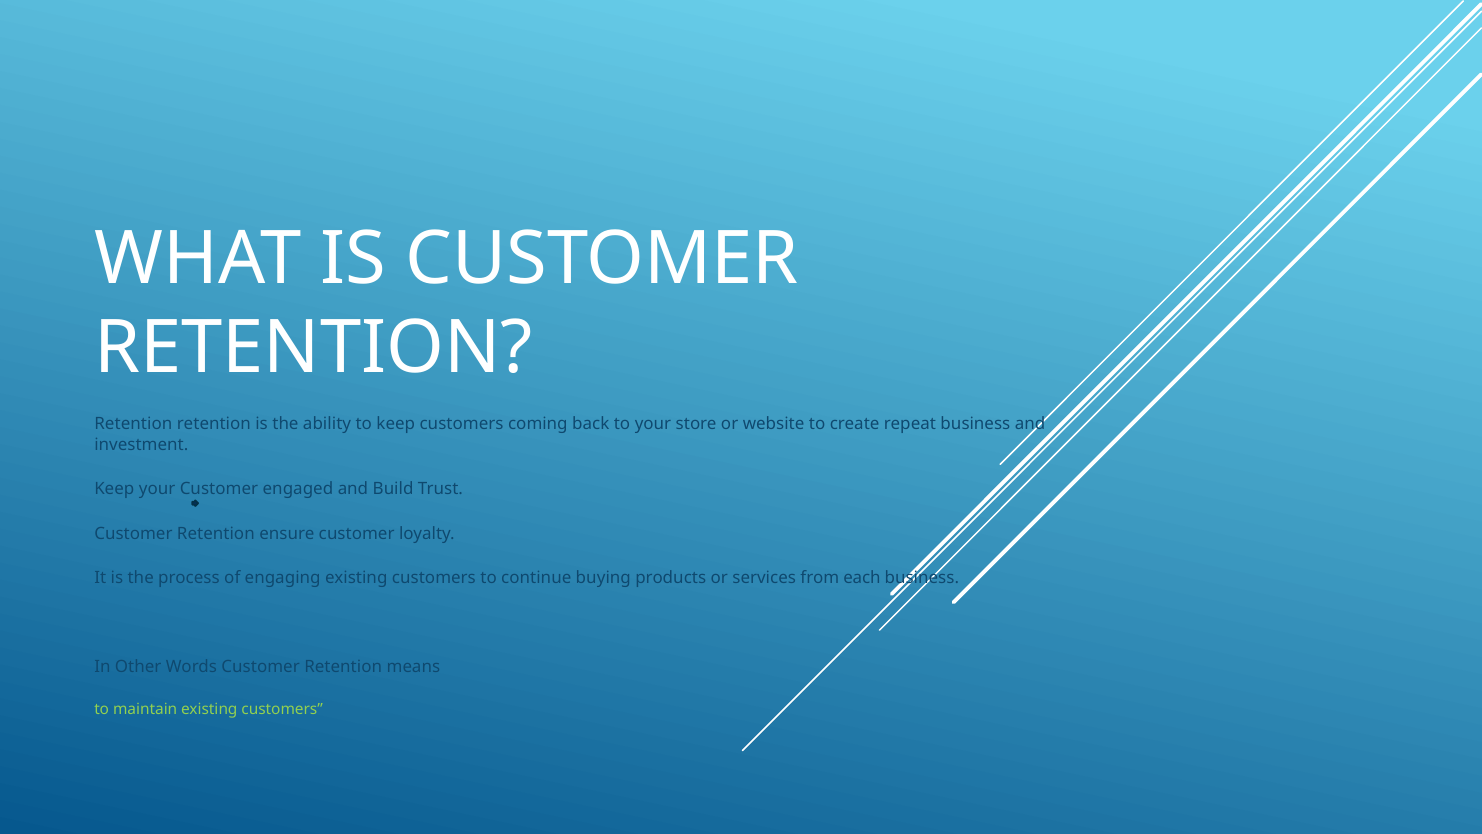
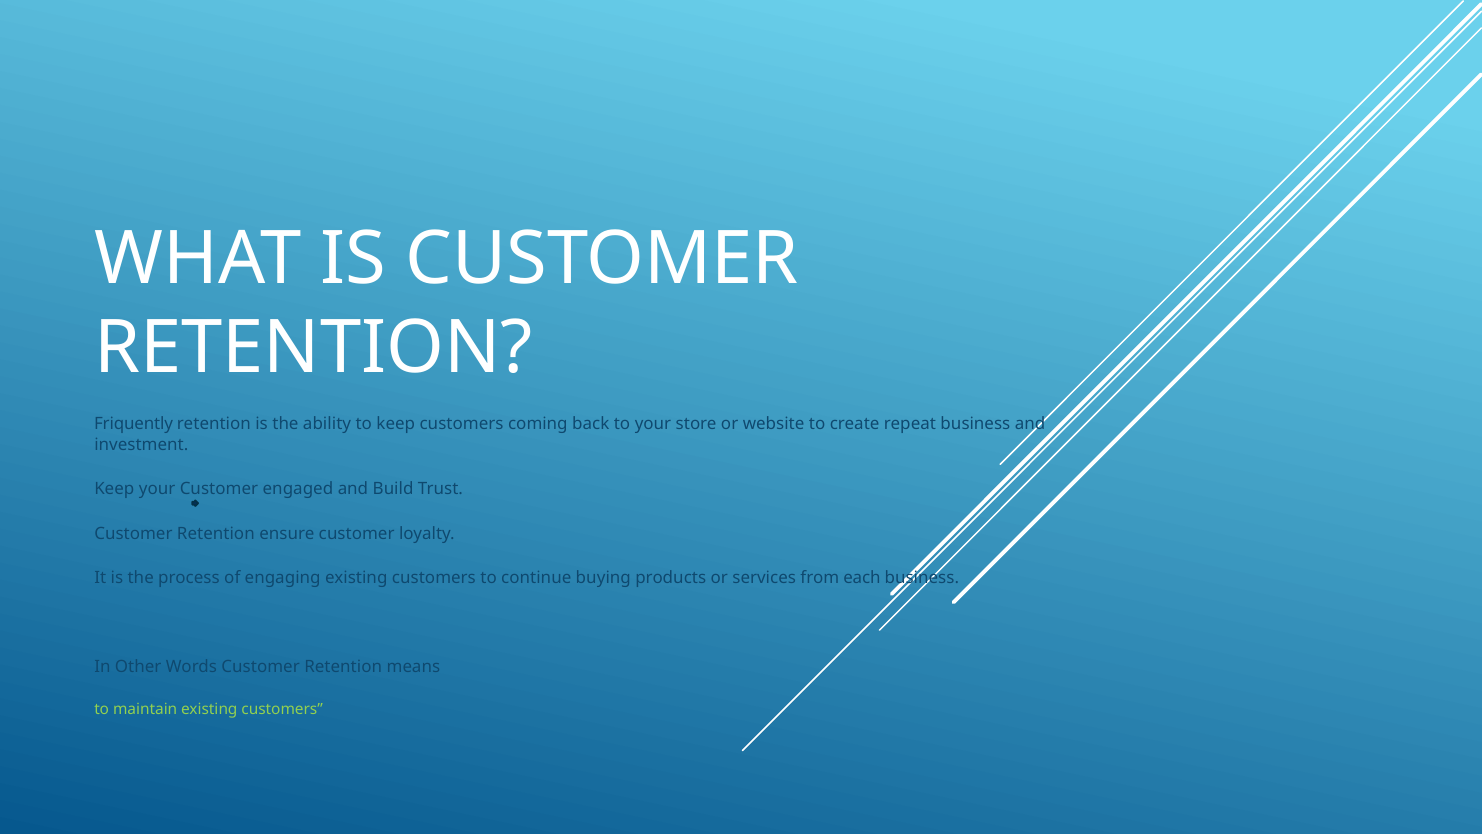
Retention at (133, 424): Retention -> Friquently
